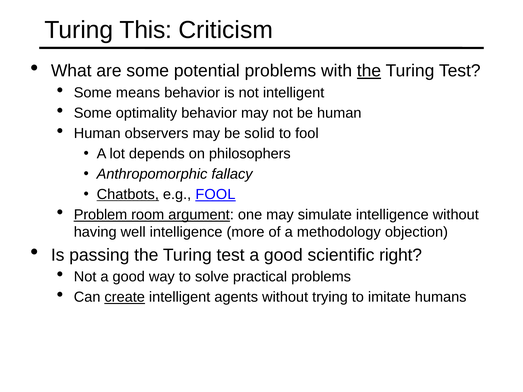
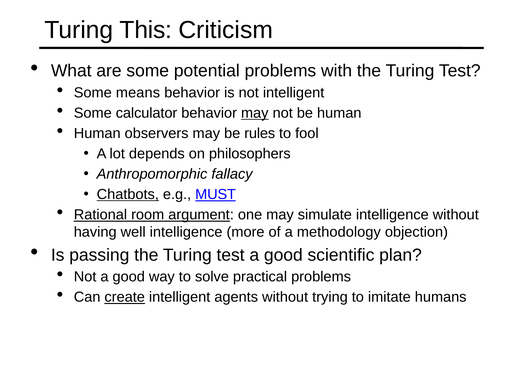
the at (369, 71) underline: present -> none
optimality: optimality -> calculator
may at (255, 113) underline: none -> present
solid: solid -> rules
e.g FOOL: FOOL -> MUST
Problem: Problem -> Rational
right: right -> plan
